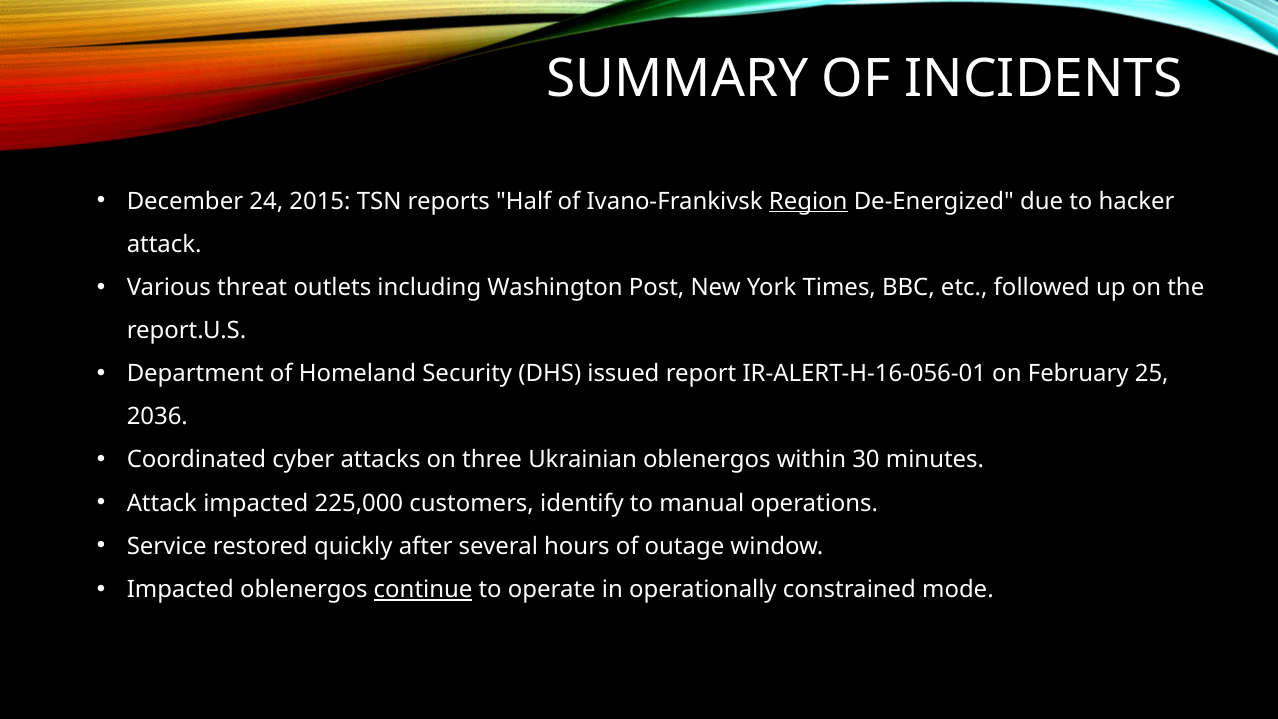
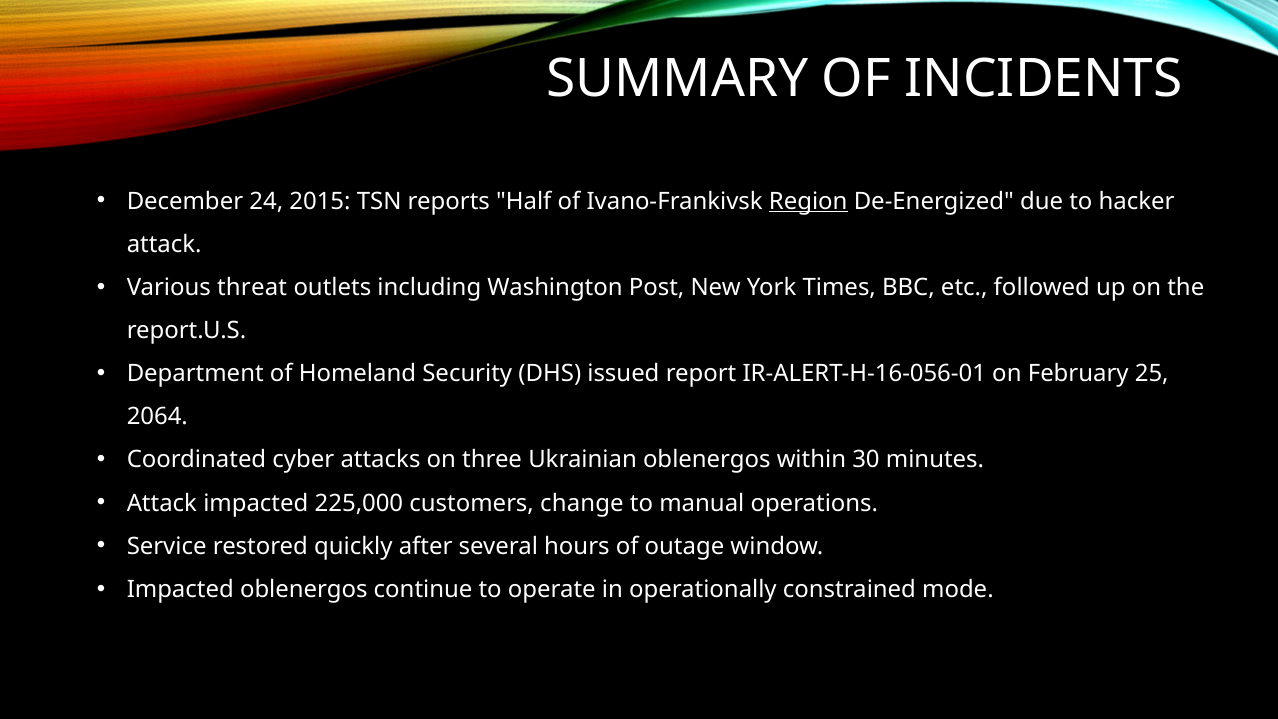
2036: 2036 -> 2064
identify: identify -> change
continue underline: present -> none
